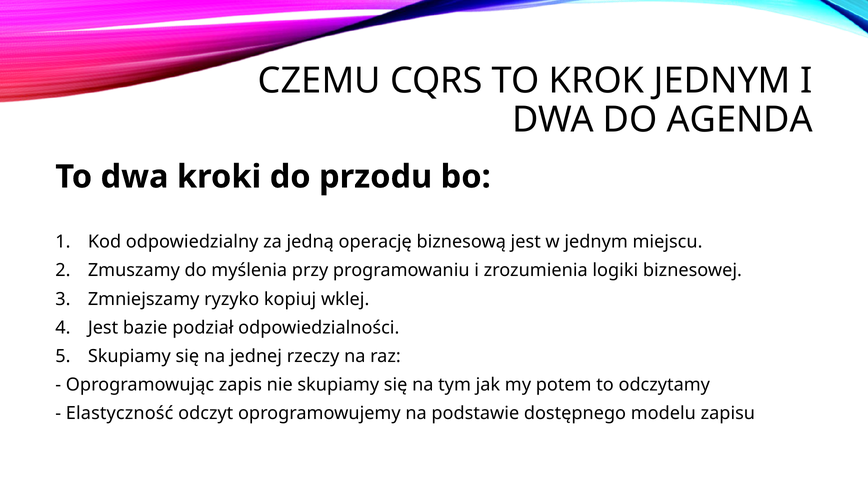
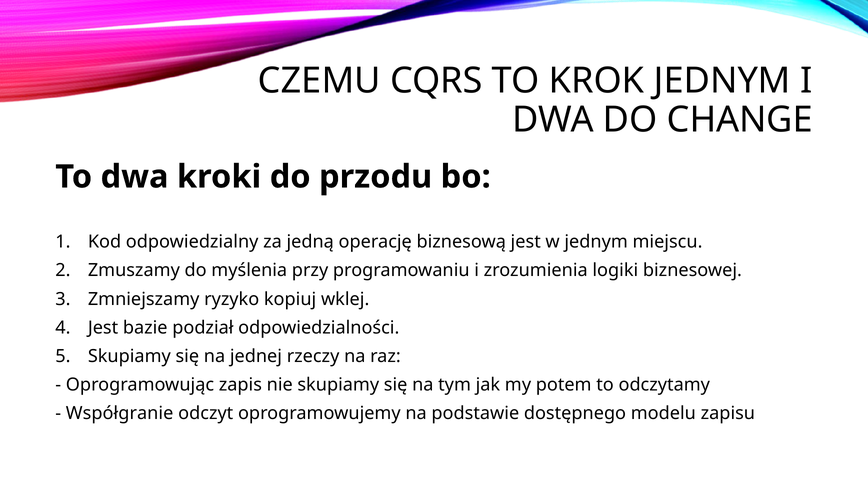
AGENDA: AGENDA -> CHANGE
Elastyczność: Elastyczność -> Współgranie
